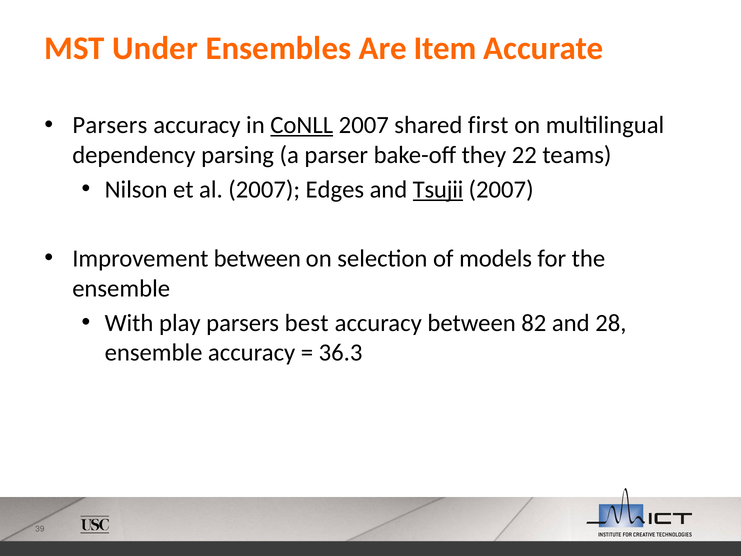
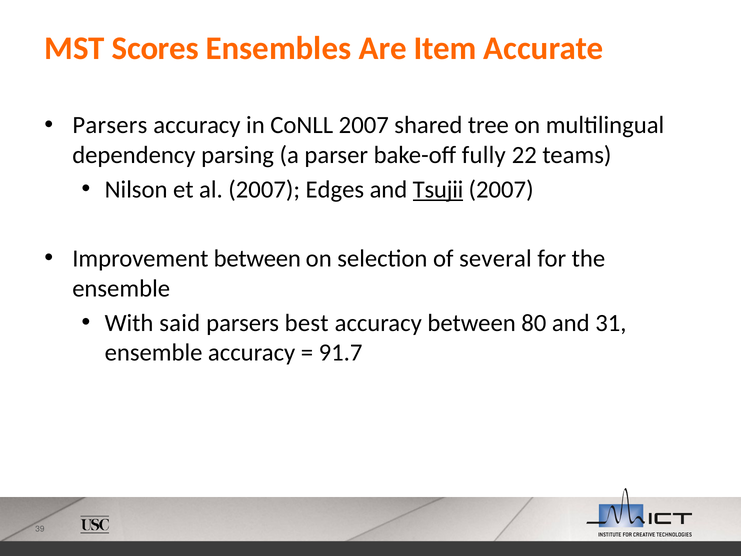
Under: Under -> Scores
CoNLL underline: present -> none
first: first -> tree
they: they -> fully
models: models -> several
play: play -> said
82: 82 -> 80
28: 28 -> 31
36.3: 36.3 -> 91.7
